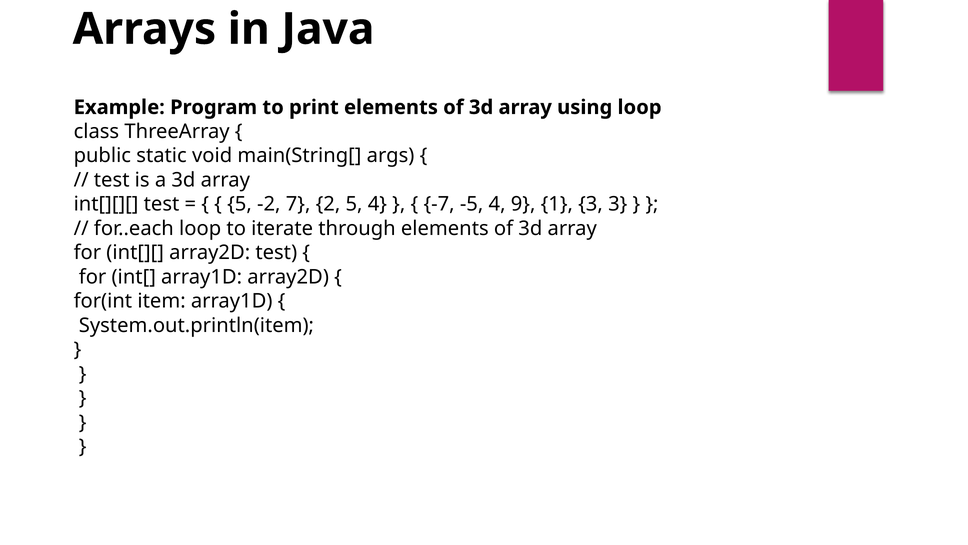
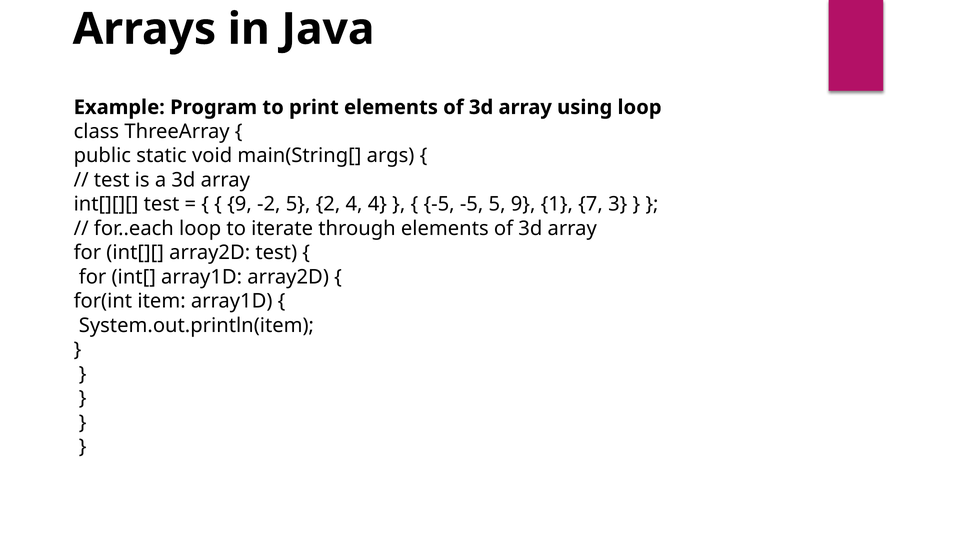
5 at (239, 204): 5 -> 9
-2 7: 7 -> 5
2 5: 5 -> 4
-7 at (439, 204): -7 -> -5
-5 4: 4 -> 5
1 3: 3 -> 7
